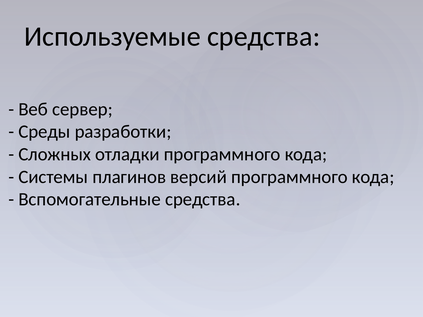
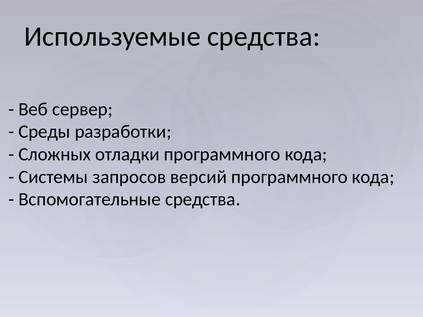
плагинов: плагинов -> запросов
